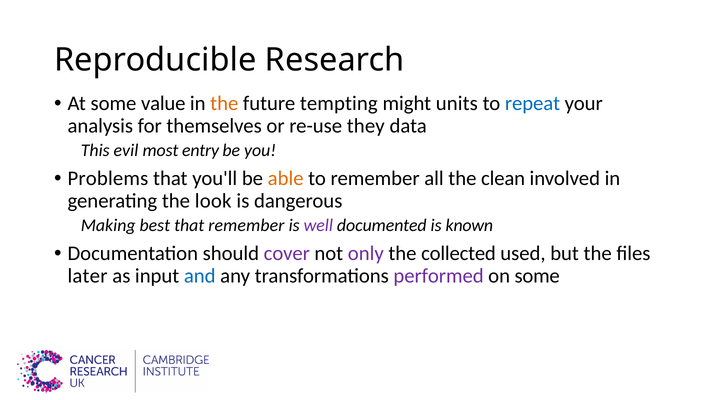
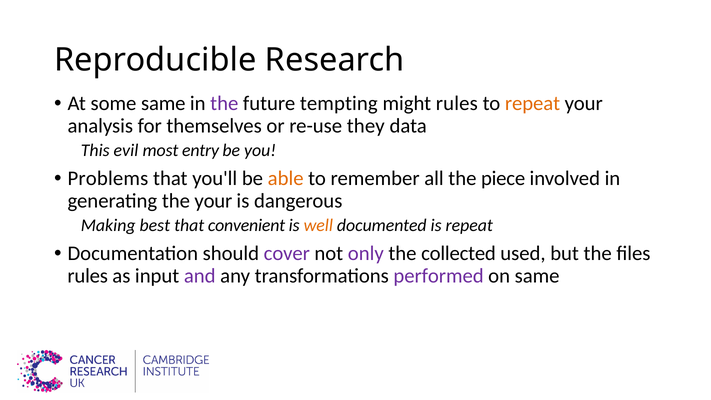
some value: value -> same
the at (224, 103) colour: orange -> purple
might units: units -> rules
repeat at (533, 103) colour: blue -> orange
clean: clean -> piece
the look: look -> your
that remember: remember -> convenient
well colour: purple -> orange
is known: known -> repeat
later at (88, 276): later -> rules
and colour: blue -> purple
on some: some -> same
